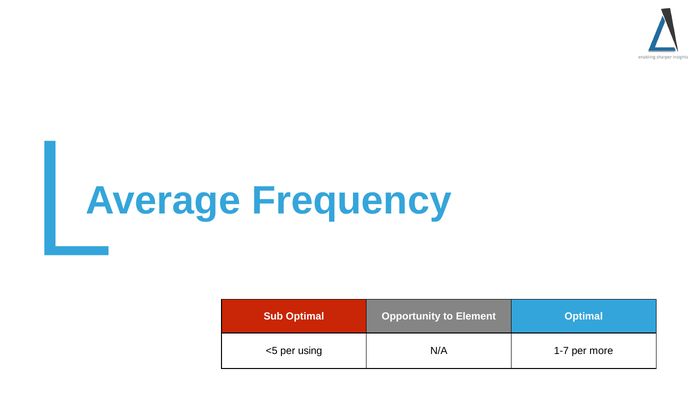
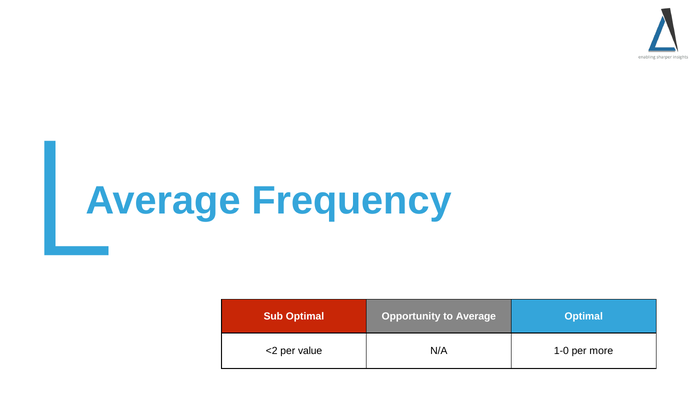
to Element: Element -> Average
<5: <5 -> <2
using: using -> value
1-7: 1-7 -> 1-0
